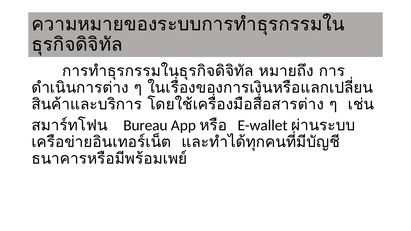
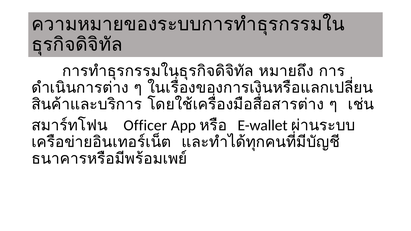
Bureau: Bureau -> Officer
